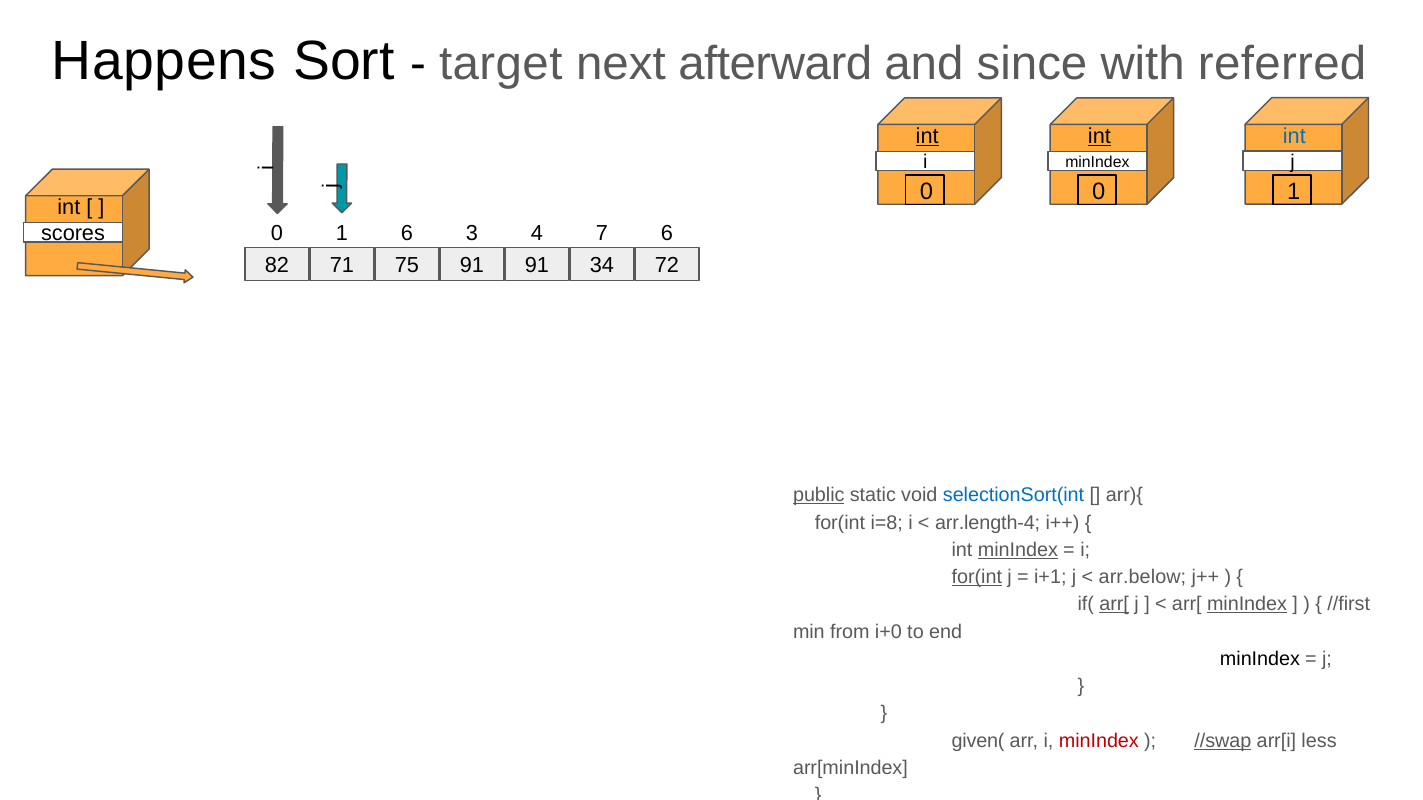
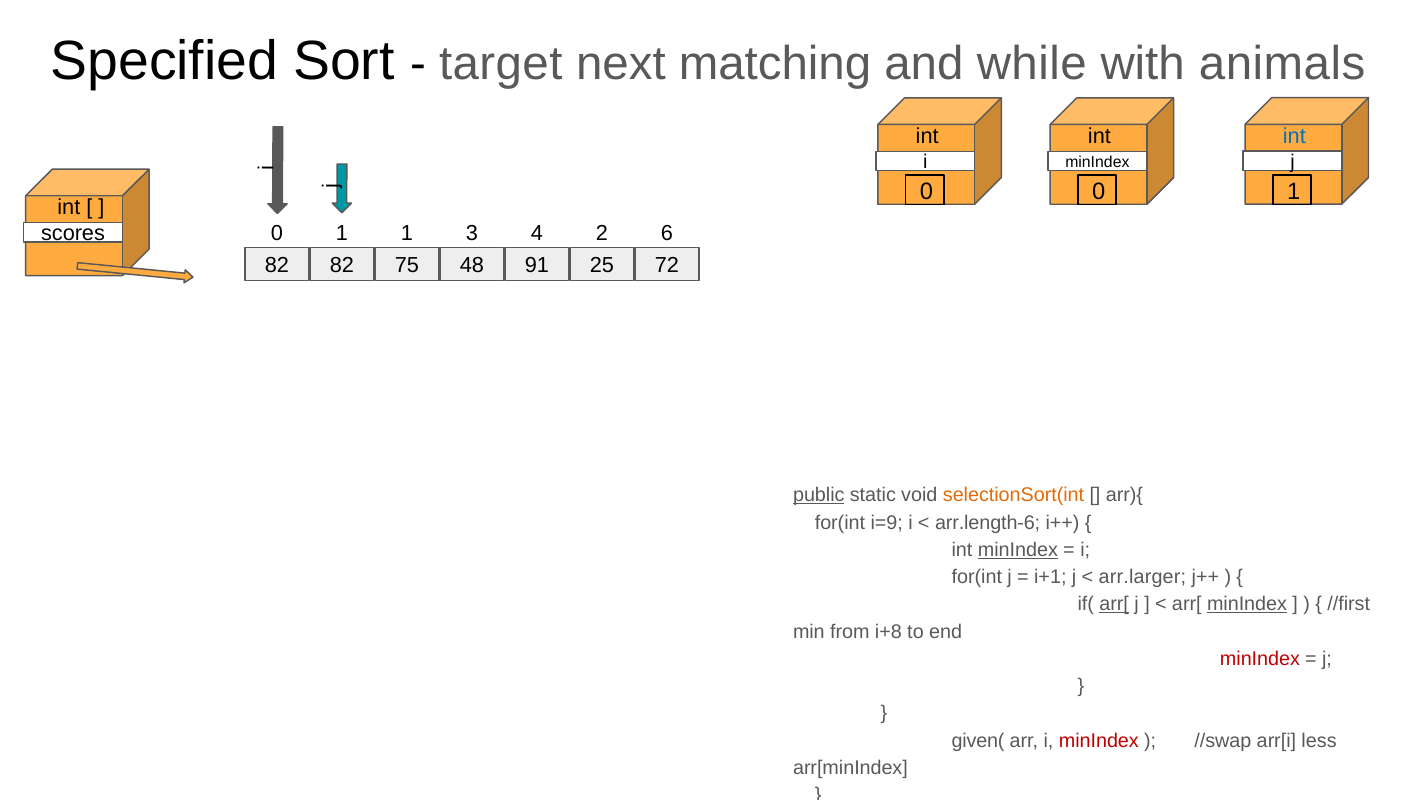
Happens: Happens -> Specified
afterward: afterward -> matching
since: since -> while
referred: referred -> animals
int at (927, 136) underline: present -> none
int at (1099, 136) underline: present -> none
1 6: 6 -> 1
7: 7 -> 2
82 71: 71 -> 82
75 91: 91 -> 48
34: 34 -> 25
selectionSort(int colour: blue -> orange
i=8: i=8 -> i=9
arr.length-4: arr.length-4 -> arr.length-6
for(int at (977, 577) underline: present -> none
arr.below: arr.below -> arr.larger
i+0: i+0 -> i+8
minIndex at (1260, 659) colour: black -> red
//swap underline: present -> none
